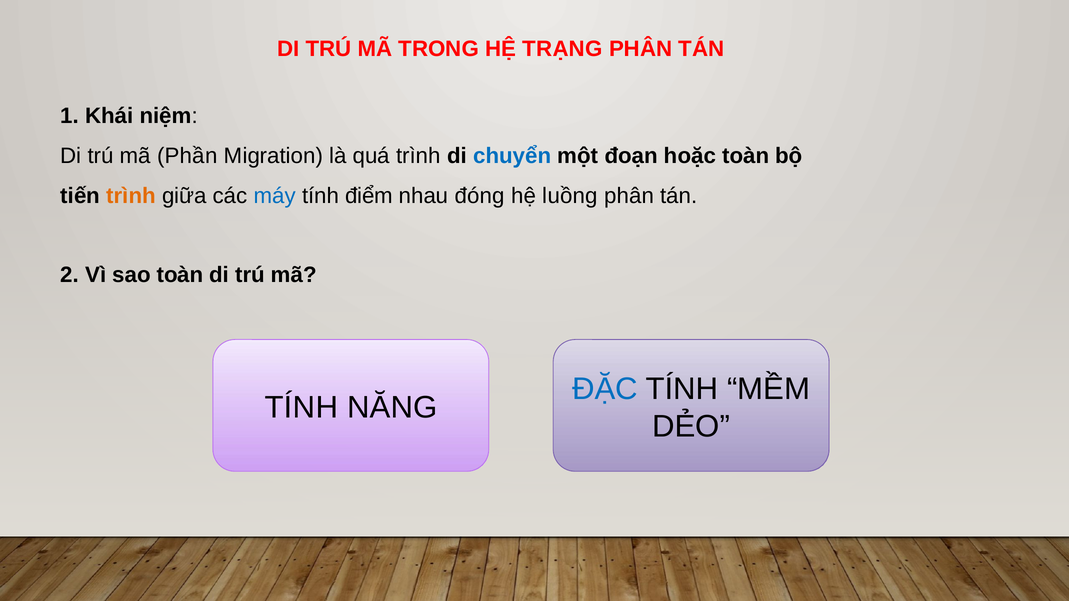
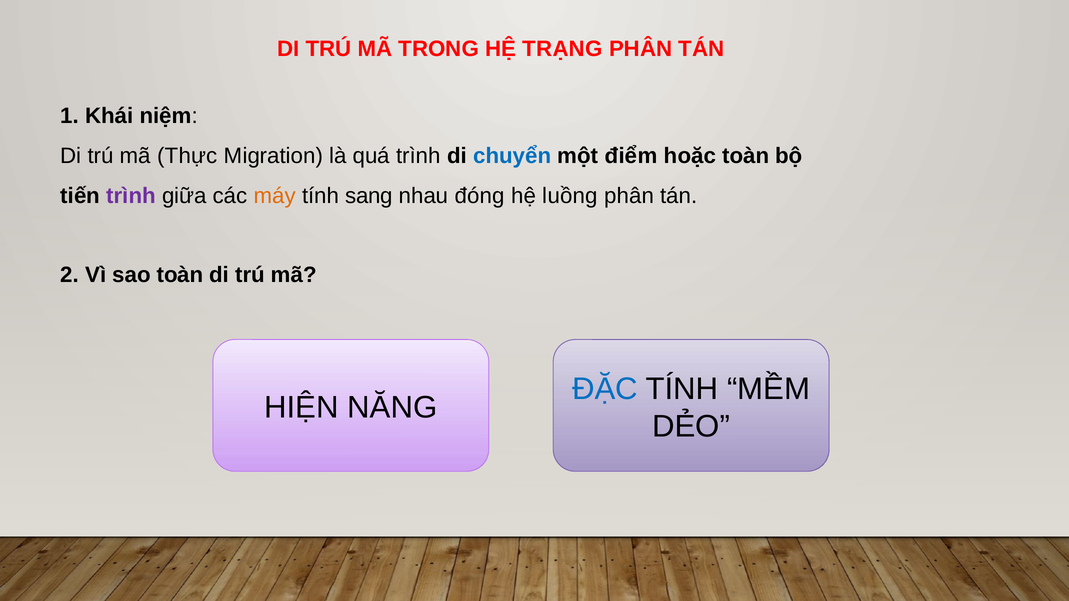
Phần: Phần -> Thực
đoạn: đoạn -> điểm
trình at (131, 196) colour: orange -> purple
máy colour: blue -> orange
điểm: điểm -> sang
TÍNH at (301, 408): TÍNH -> HIỆN
